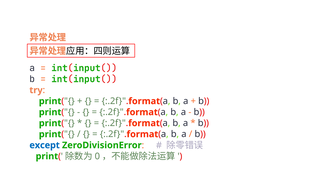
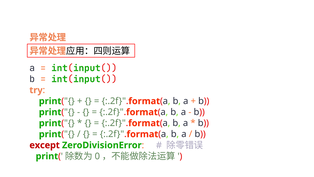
except colour: blue -> red
